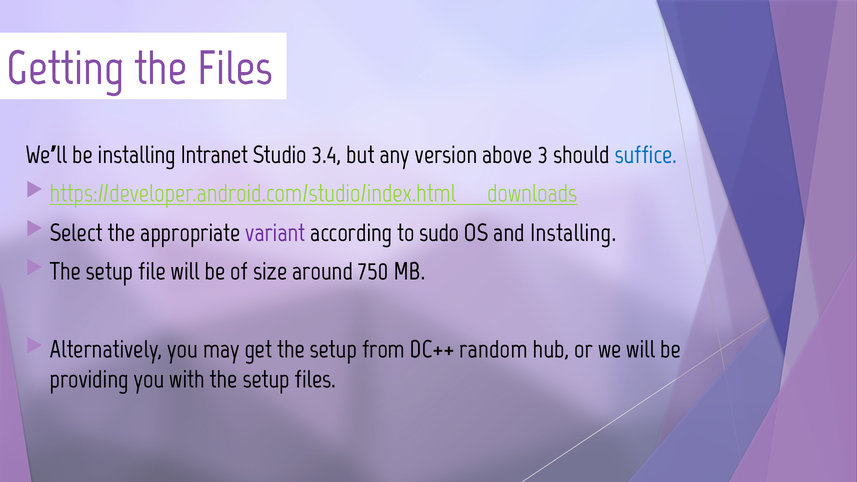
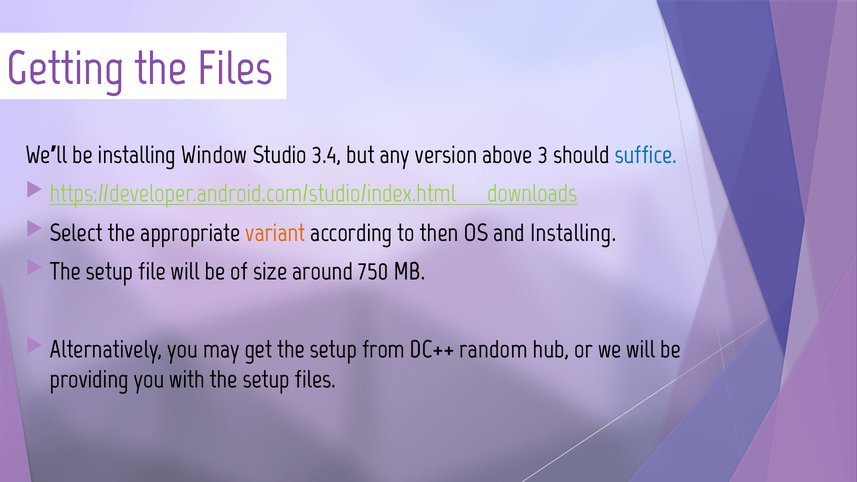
Intranet: Intranet -> Window
variant colour: purple -> orange
sudo: sudo -> then
